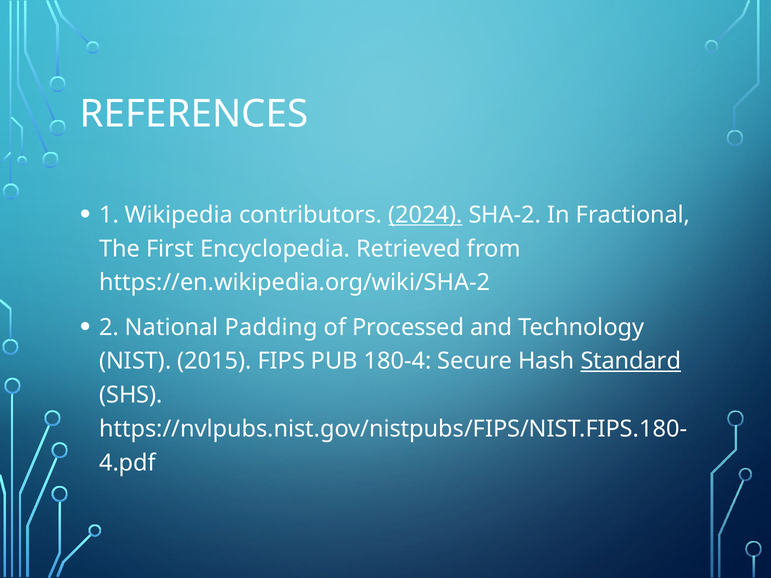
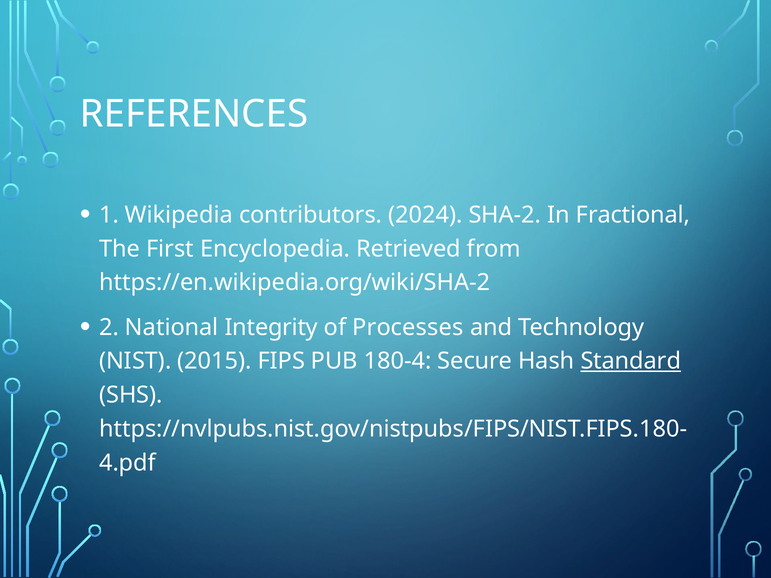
2024 underline: present -> none
Padding: Padding -> Integrity
Processed: Processed -> Processes
